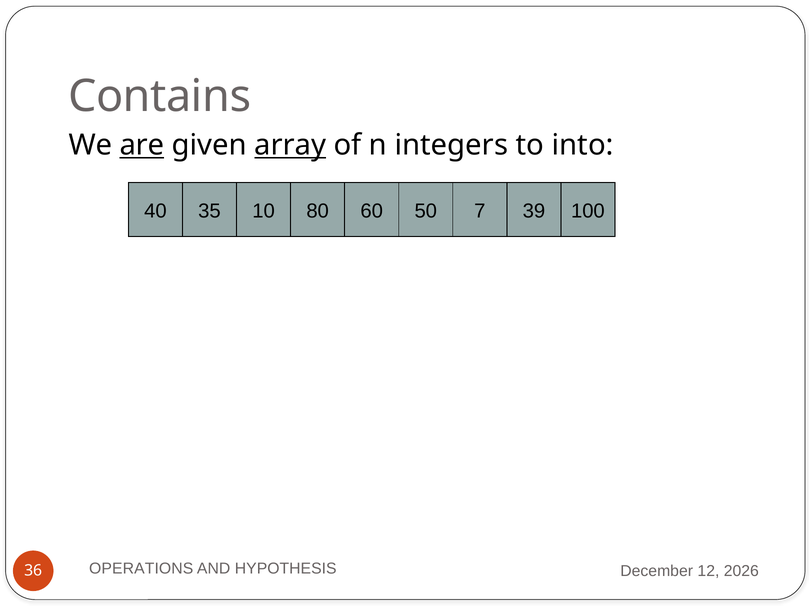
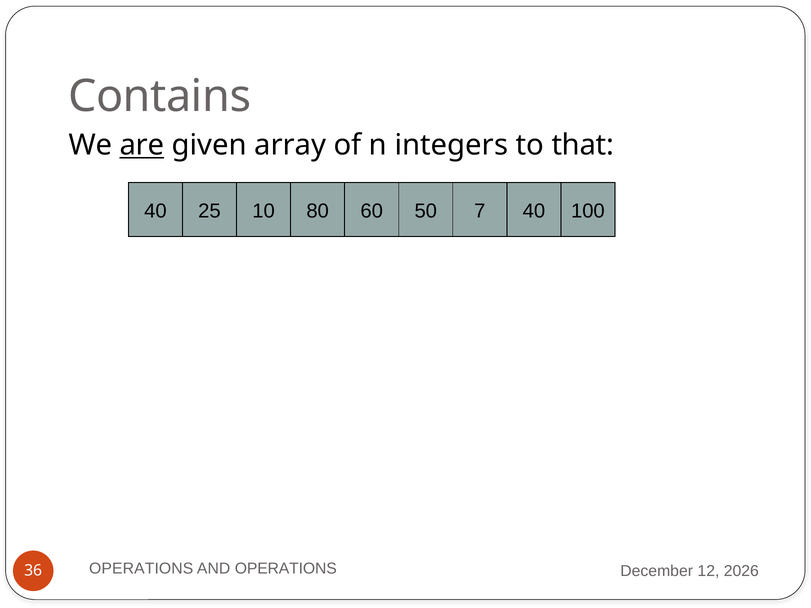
array underline: present -> none
into: into -> that
35: 35 -> 25
7 39: 39 -> 40
AND HYPOTHESIS: HYPOTHESIS -> OPERATIONS
